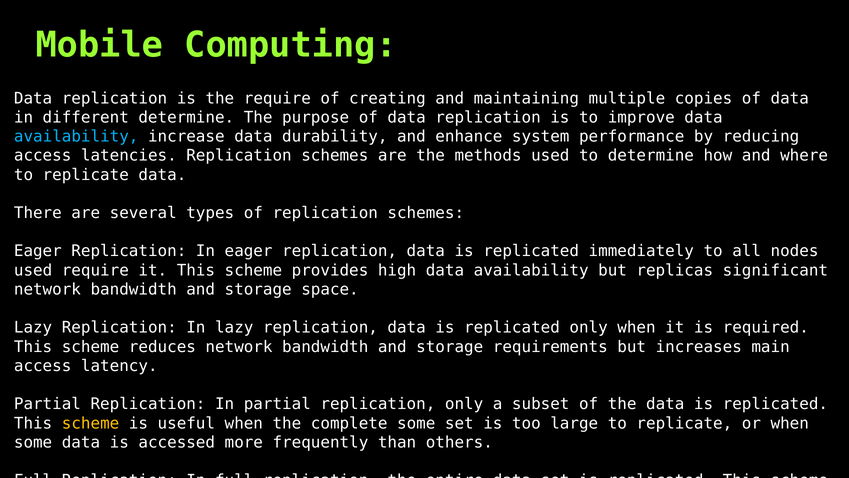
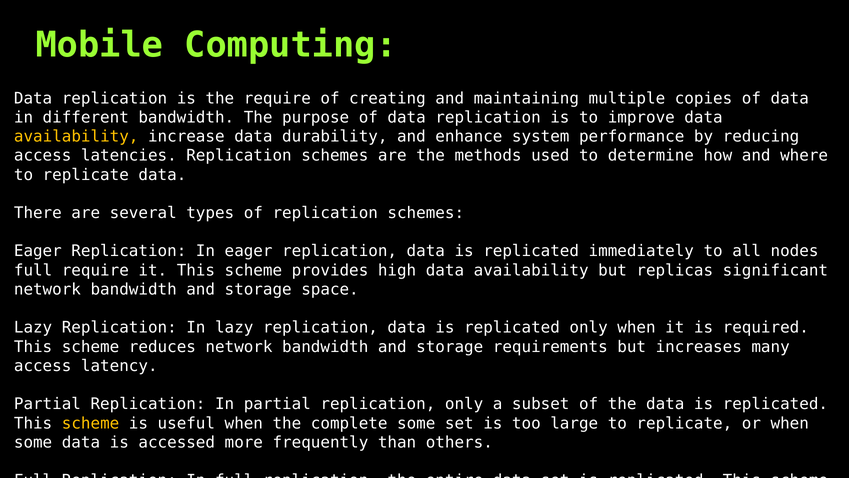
different determine: determine -> bandwidth
availability at (76, 136) colour: light blue -> yellow
used at (33, 270): used -> full
main: main -> many
